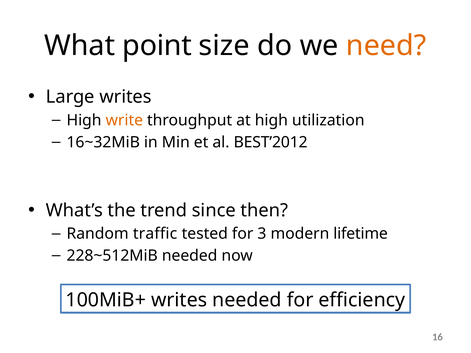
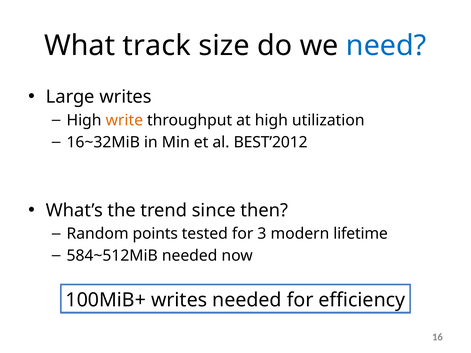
point: point -> track
need colour: orange -> blue
traffic: traffic -> points
228~512MiB: 228~512MiB -> 584~512MiB
